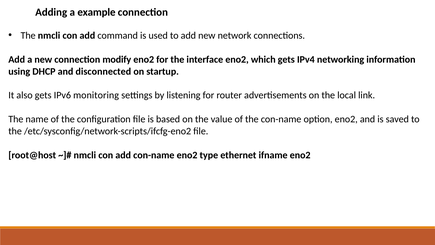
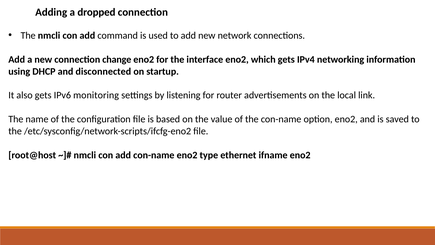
example: example -> dropped
modify: modify -> change
